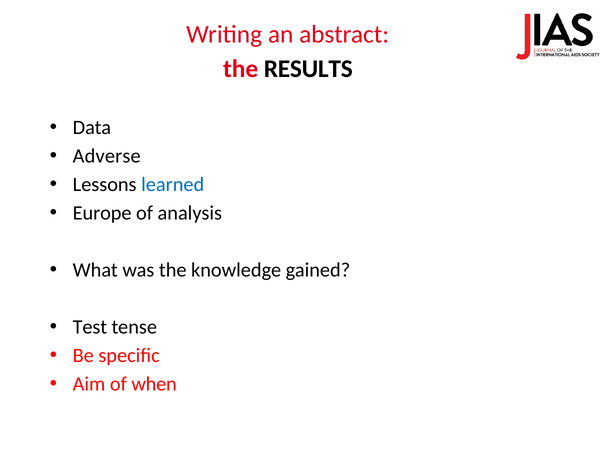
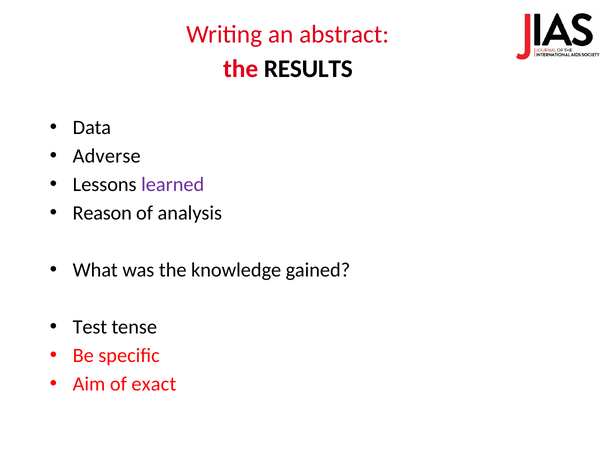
learned colour: blue -> purple
Europe: Europe -> Reason
when: when -> exact
